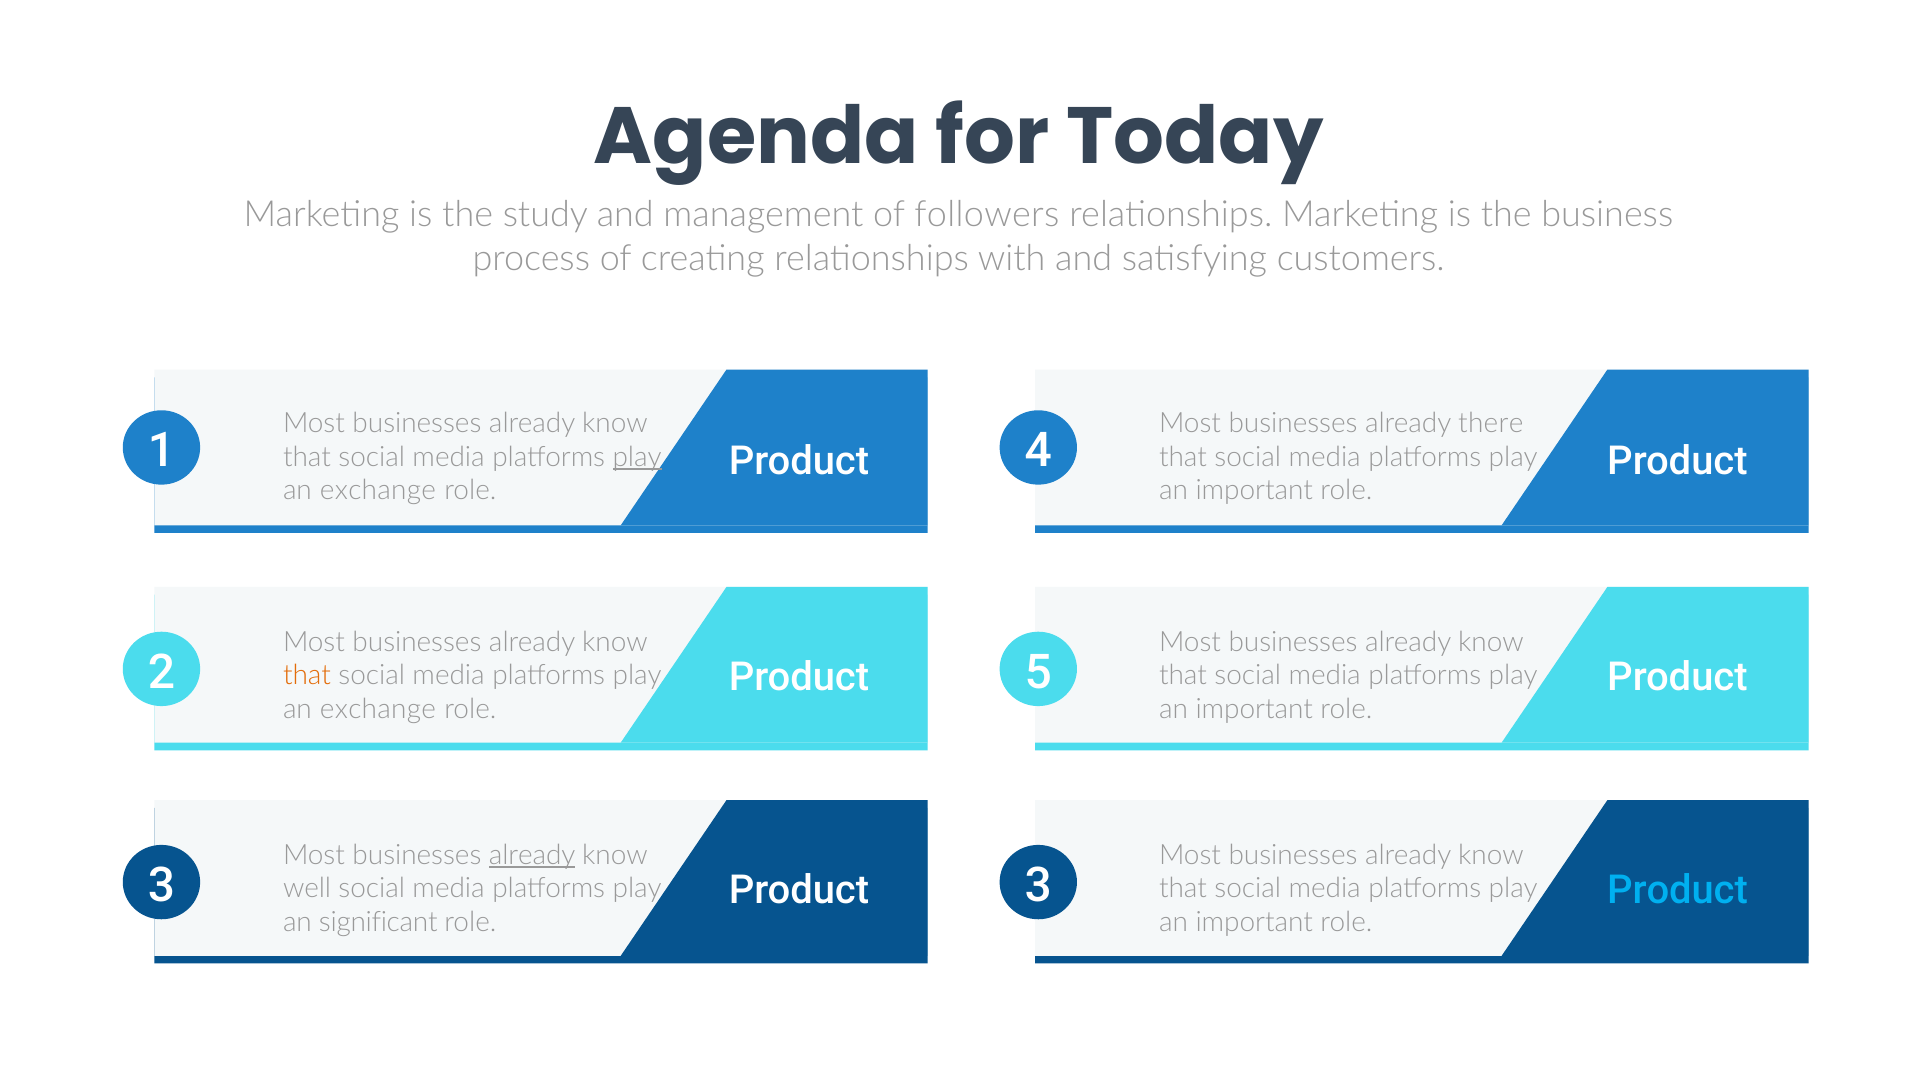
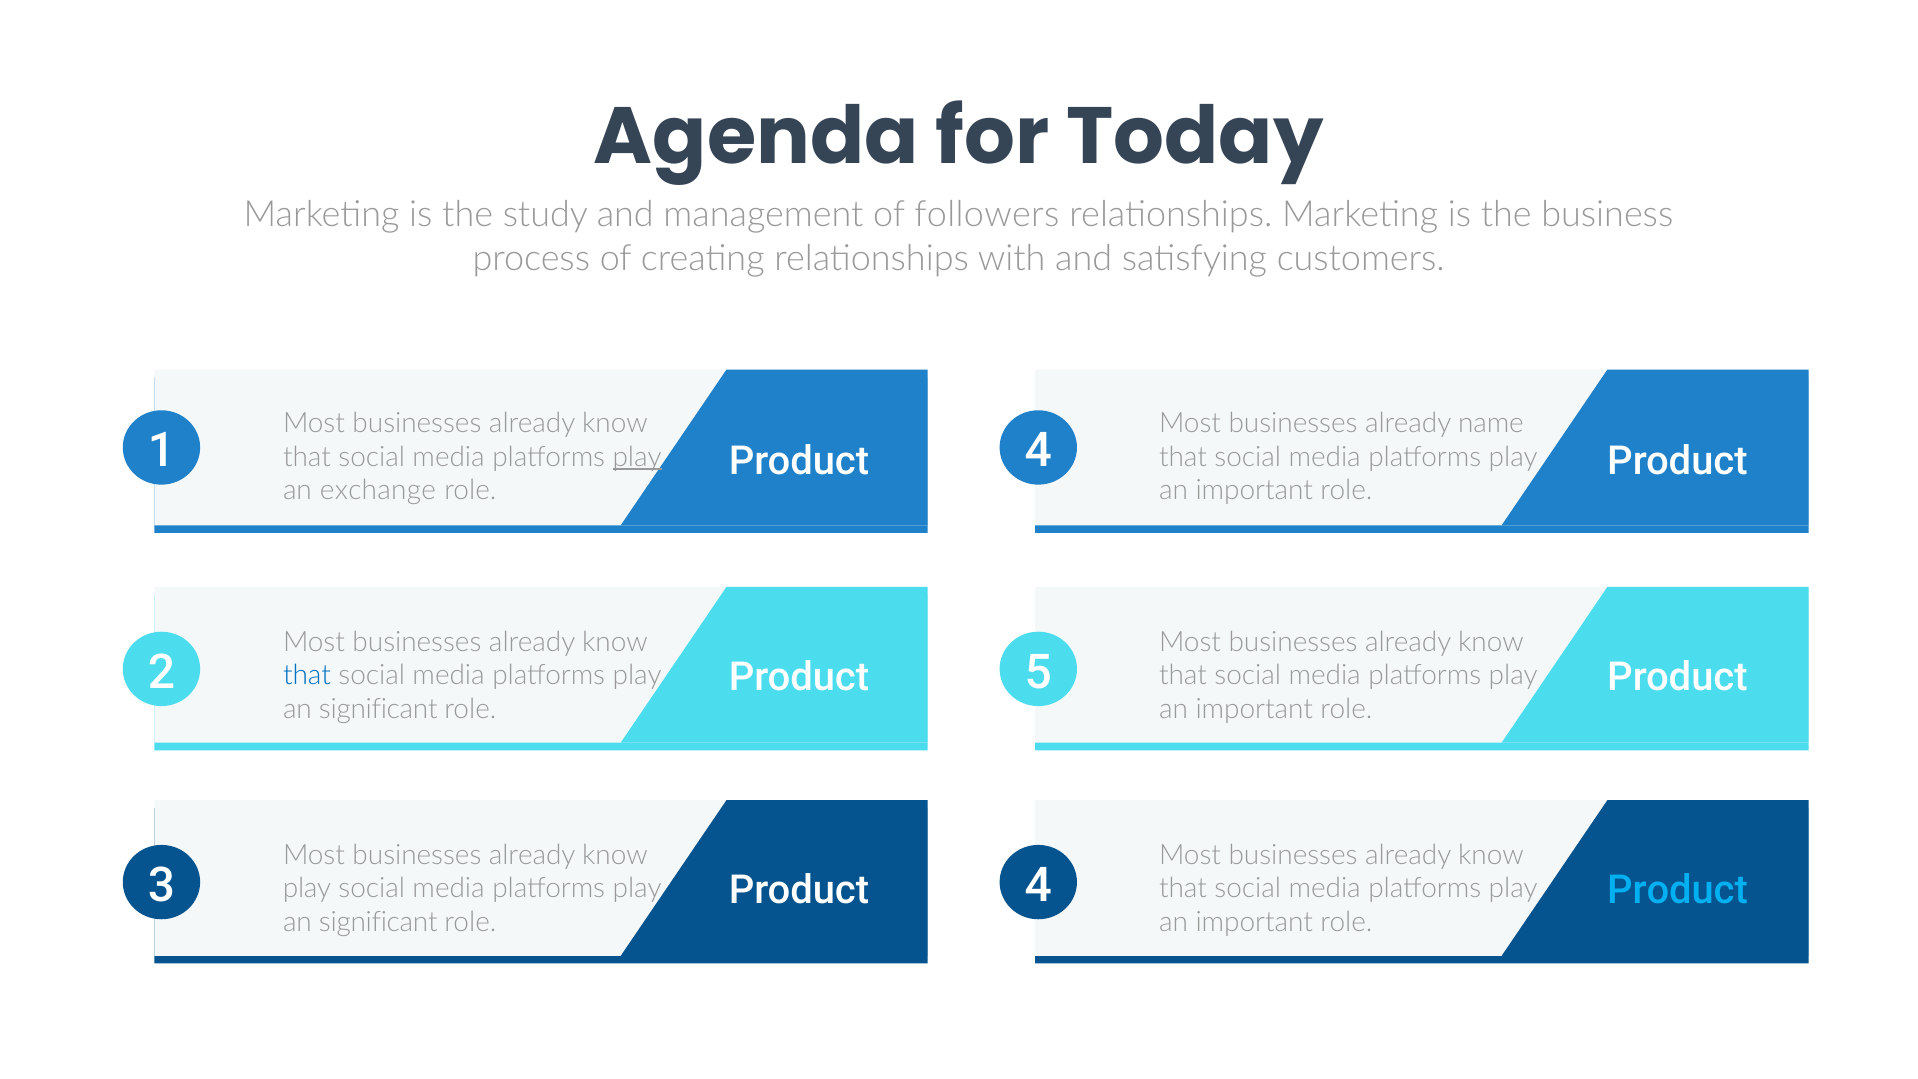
there: there -> name
that at (307, 676) colour: orange -> blue
exchange at (378, 709): exchange -> significant
already at (532, 855) underline: present -> none
3 3: 3 -> 4
well at (307, 889): well -> play
